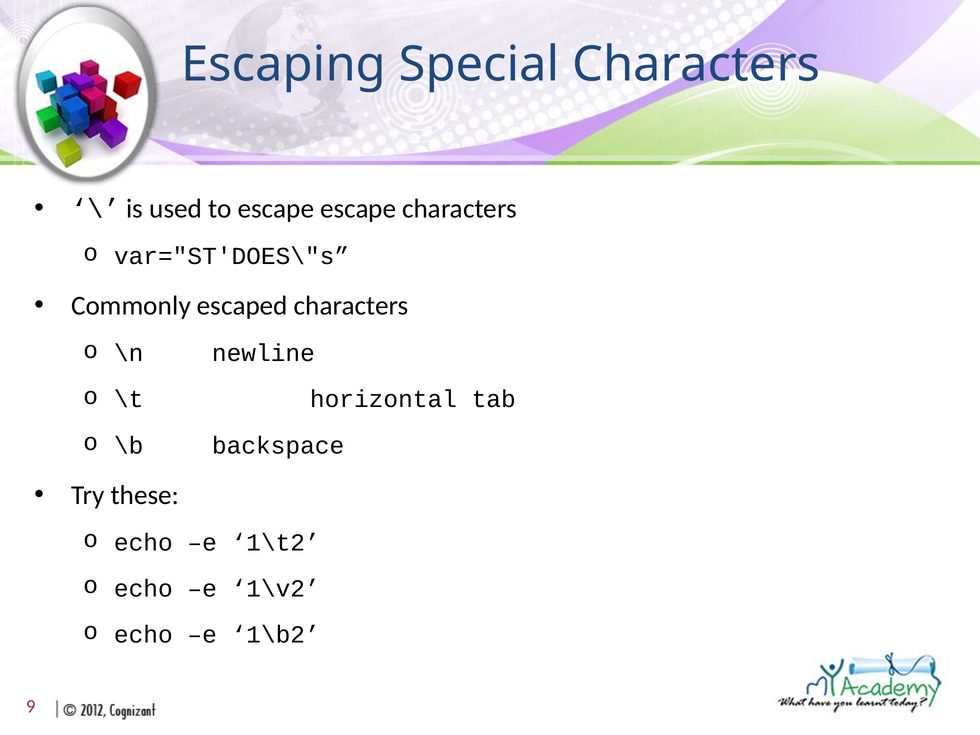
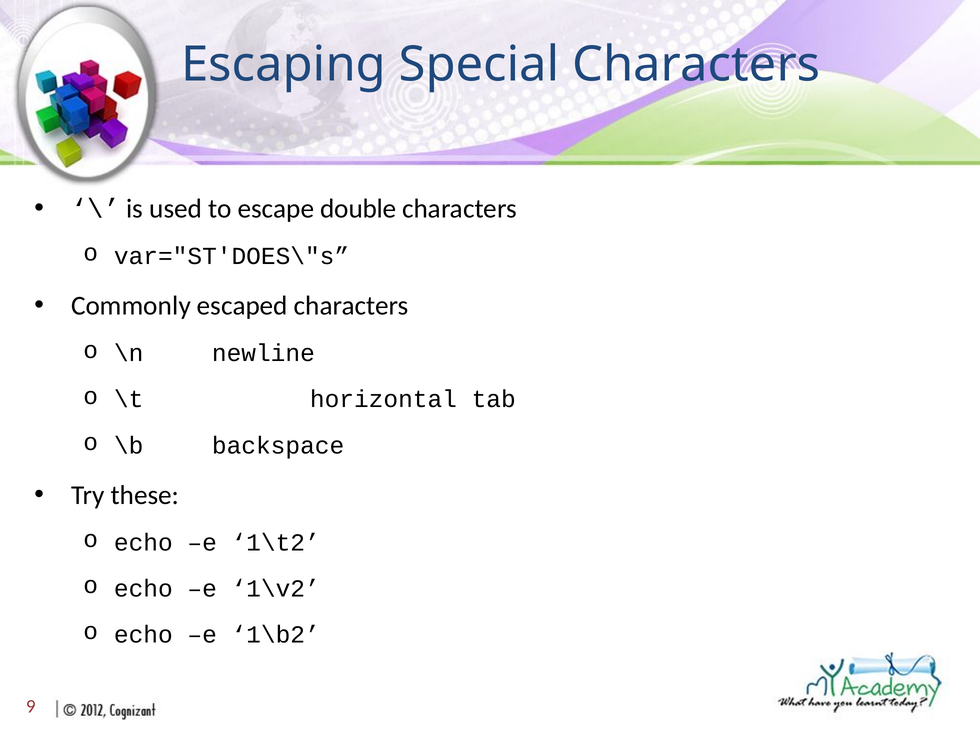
escape escape: escape -> double
